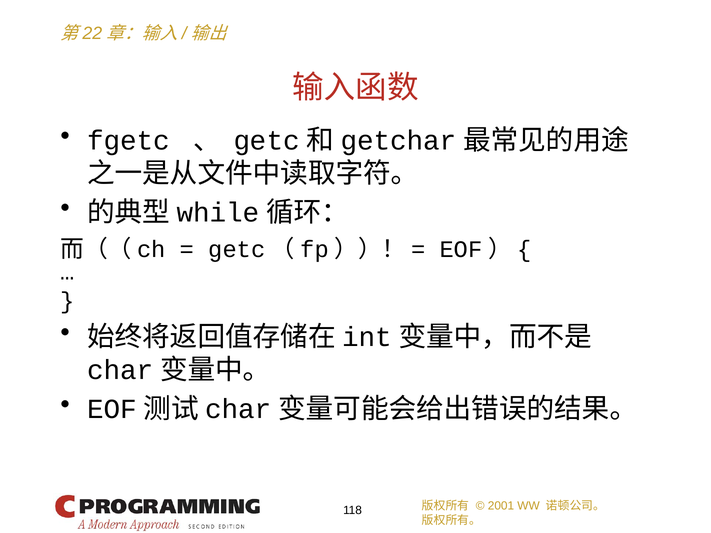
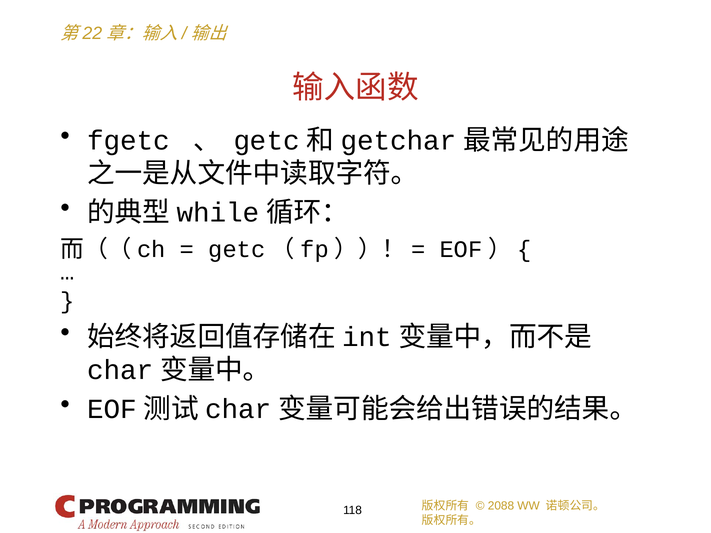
2001: 2001 -> 2088
